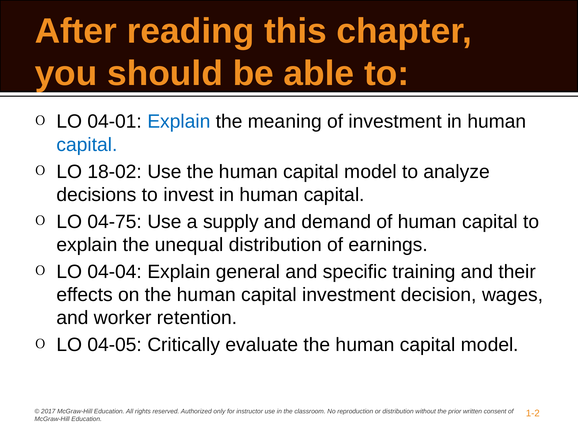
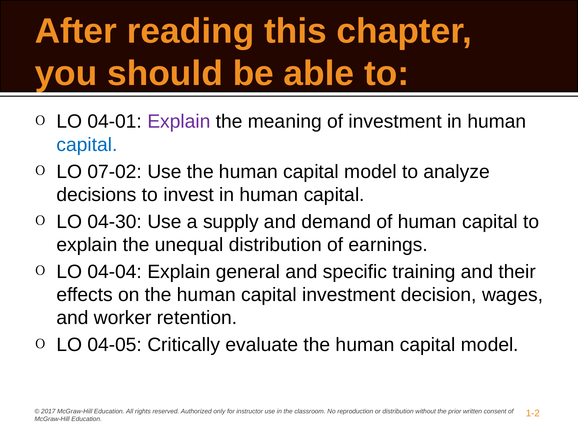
Explain at (179, 122) colour: blue -> purple
18-02: 18-02 -> 07-02
04-75: 04-75 -> 04-30
